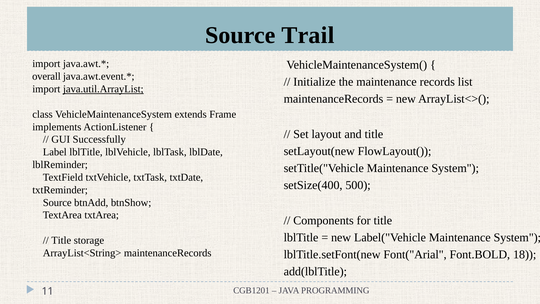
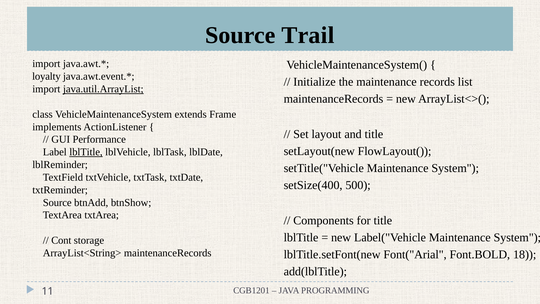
overall: overall -> loyalty
Successfully: Successfully -> Performance
lblTitle at (86, 152) underline: none -> present
Title at (61, 240): Title -> Cont
